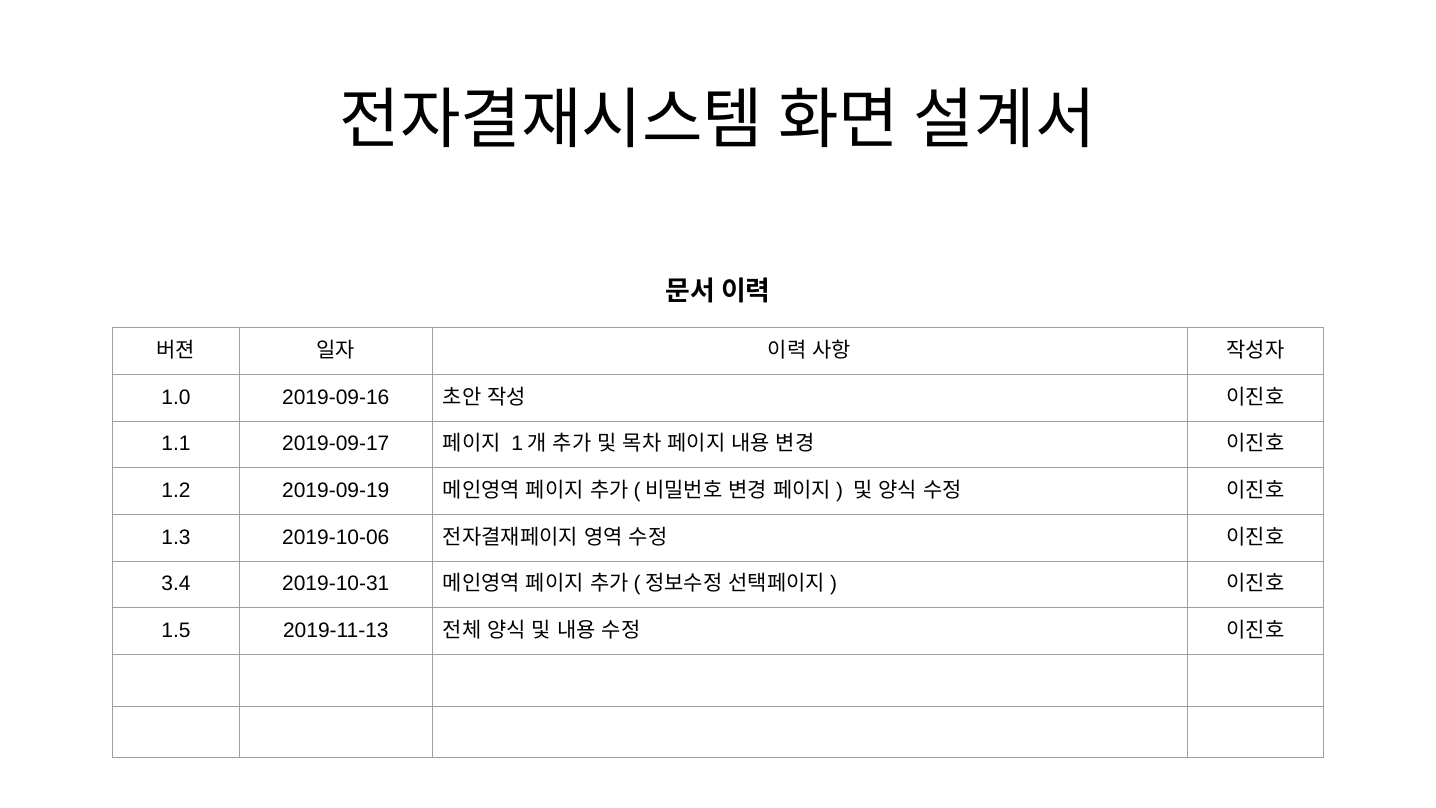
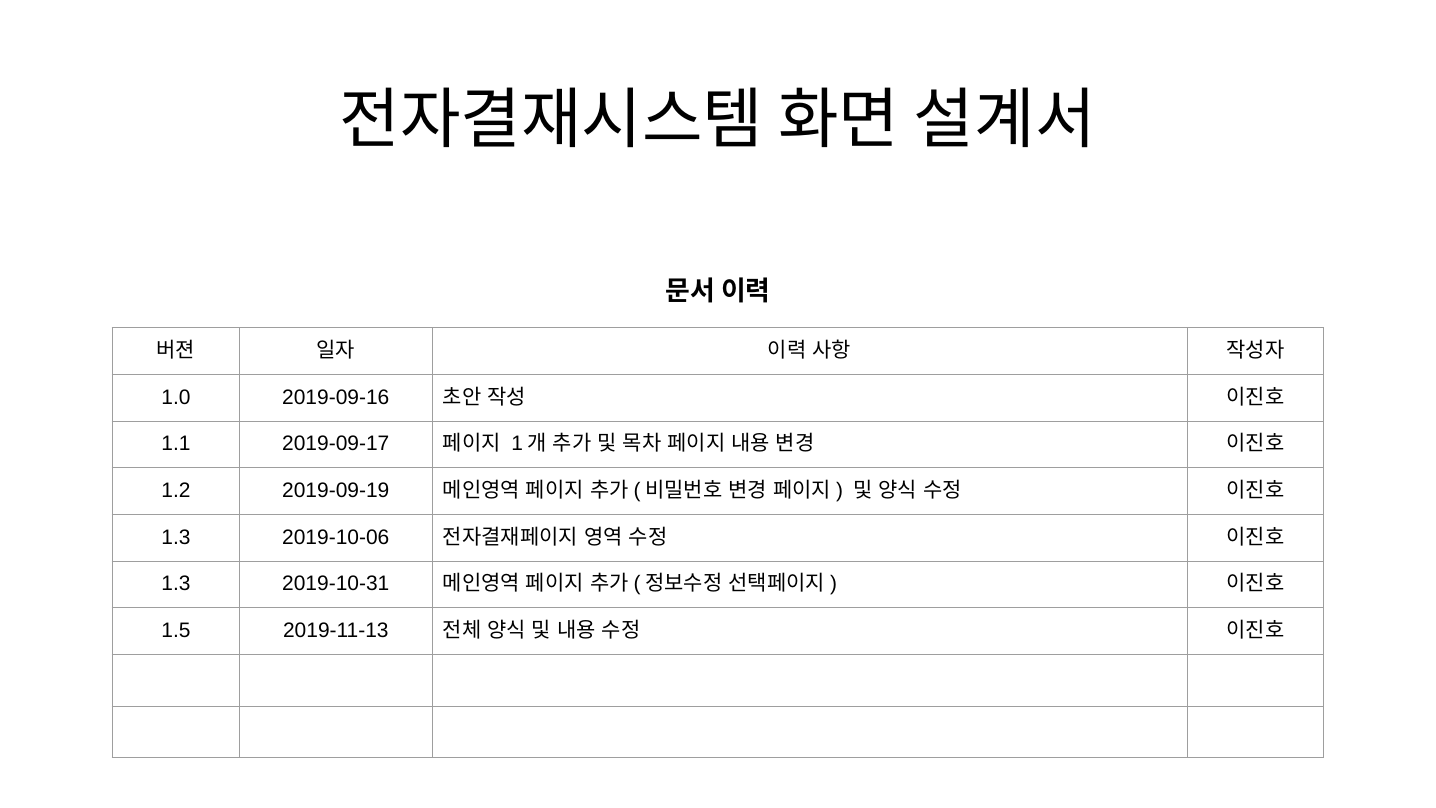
3.4 at (176, 584): 3.4 -> 1.3
